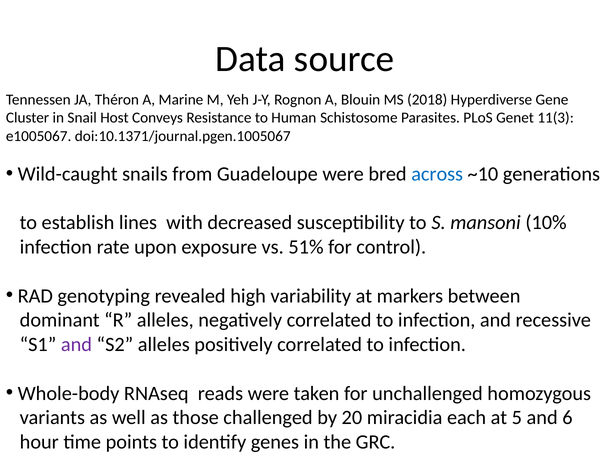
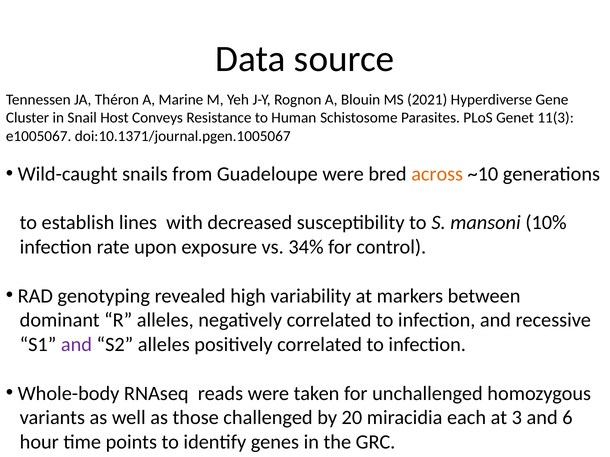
2018: 2018 -> 2021
across colour: blue -> orange
51%: 51% -> 34%
5: 5 -> 3
